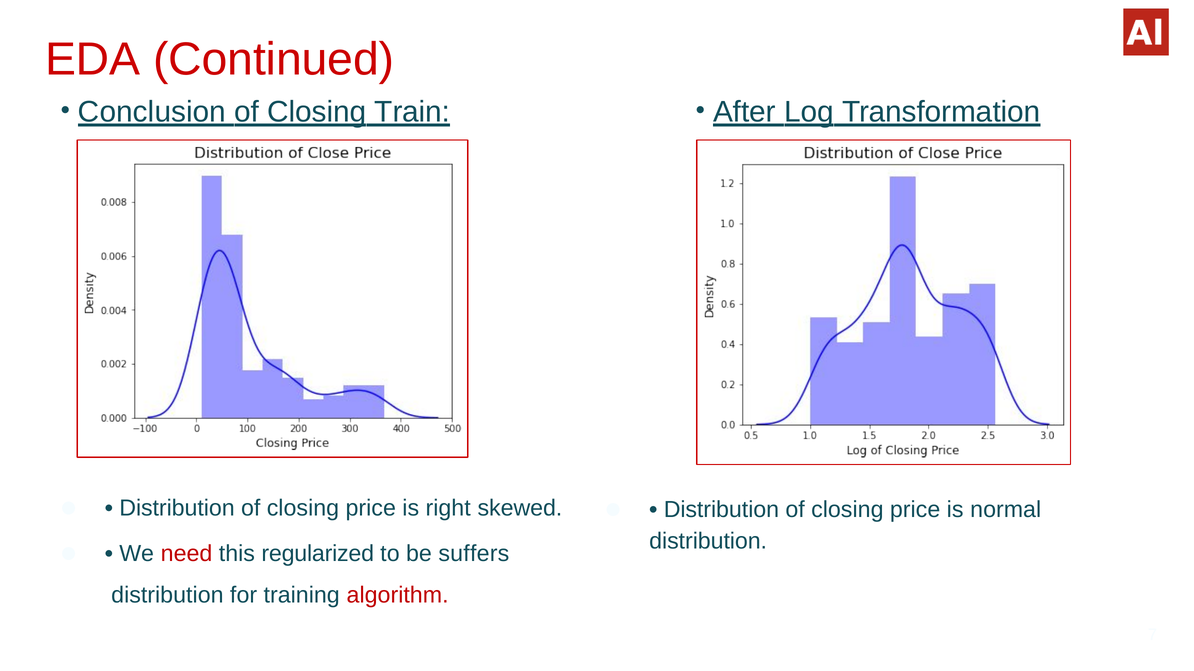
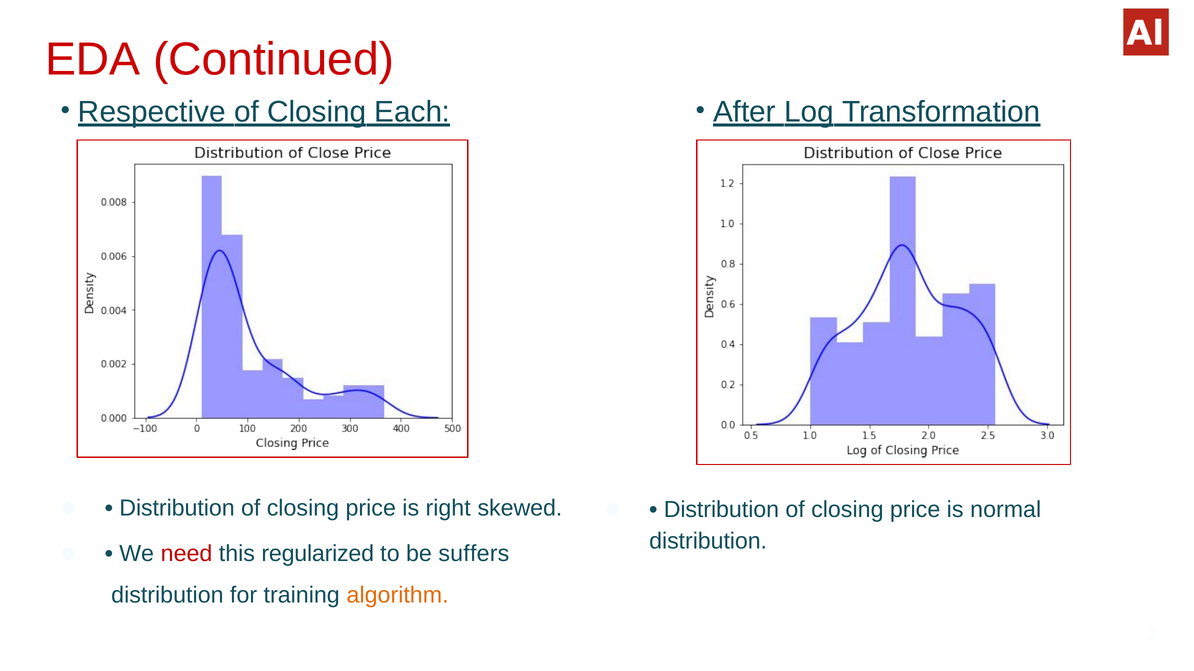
Conclusion: Conclusion -> Respective
Train: Train -> Each
algorithm colour: red -> orange
